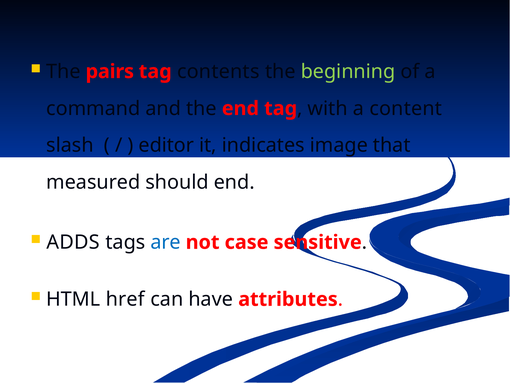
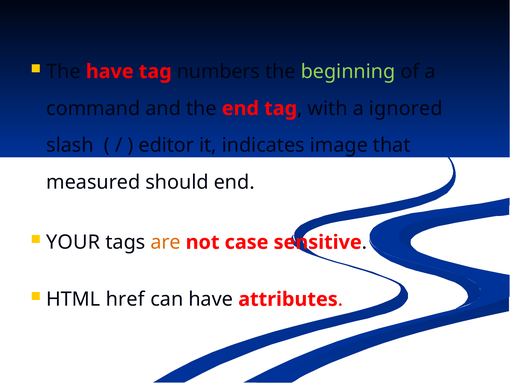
The pairs: pairs -> have
contents: contents -> numbers
content: content -> ignored
ADDS: ADDS -> YOUR
are colour: blue -> orange
